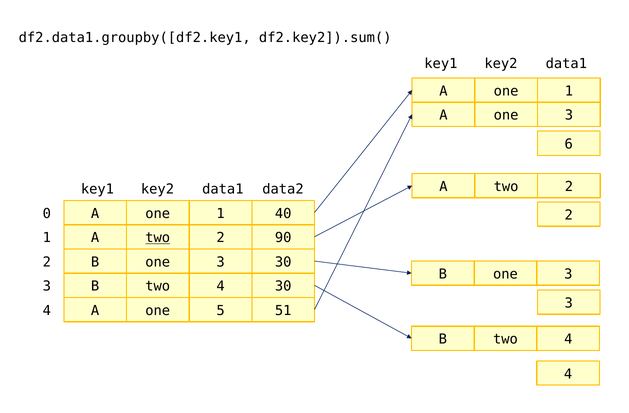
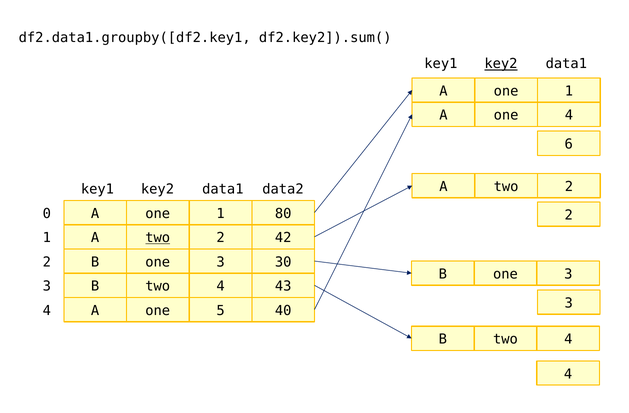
key2 at (501, 64) underline: none -> present
A one 3: 3 -> 4
40: 40 -> 80
90: 90 -> 42
4 30: 30 -> 43
51: 51 -> 40
